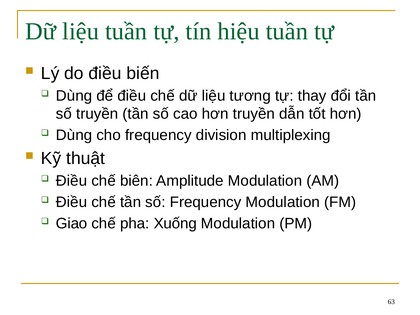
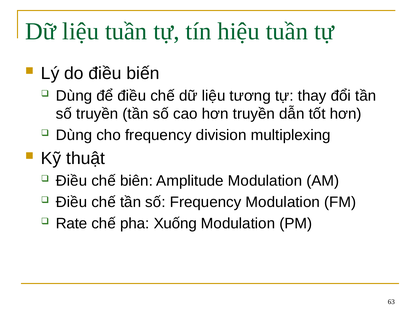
Giao: Giao -> Rate
